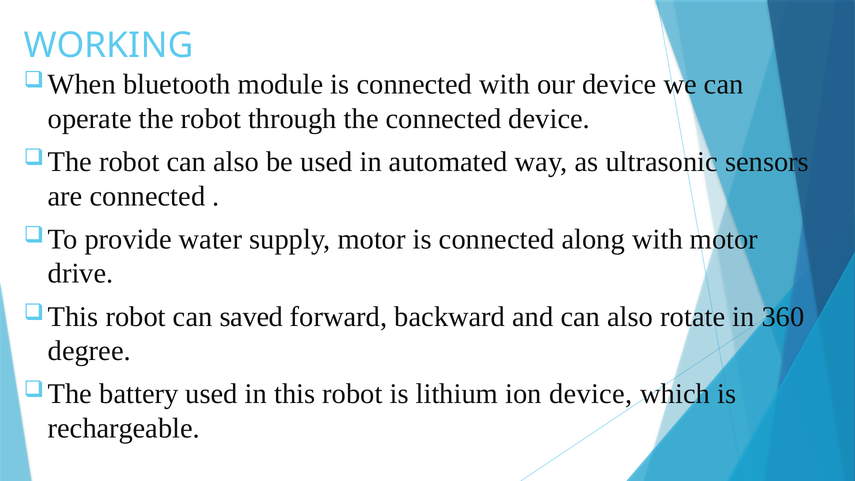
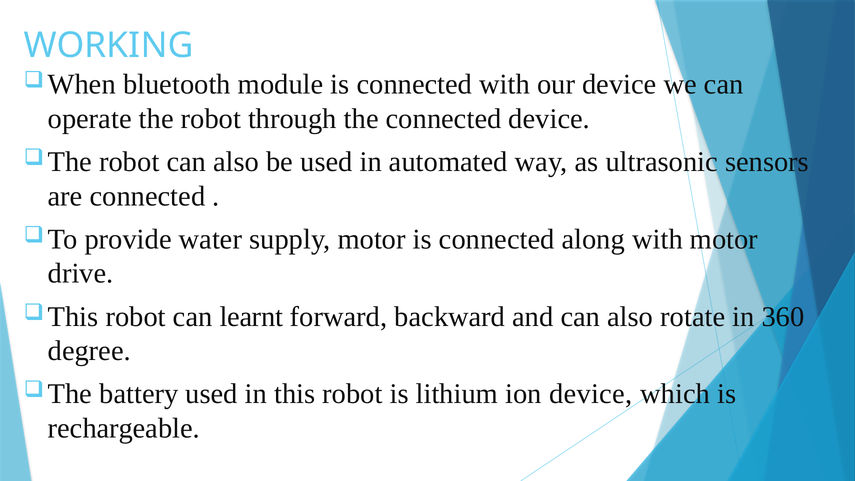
saved: saved -> learnt
